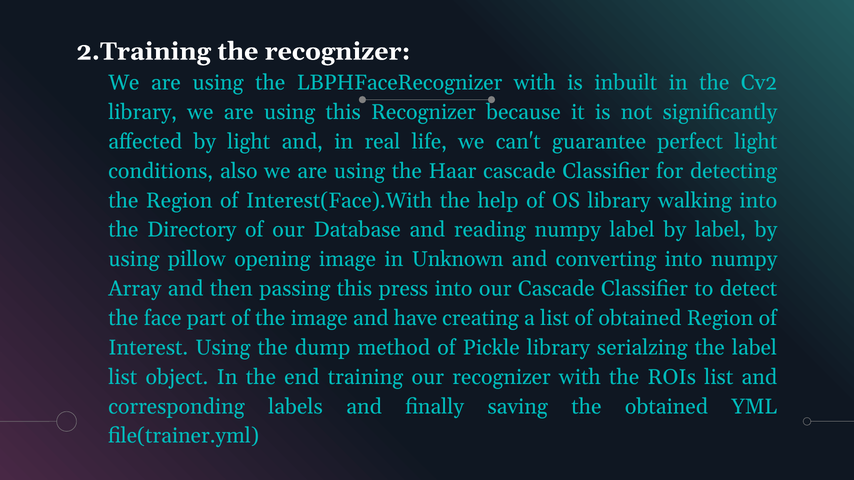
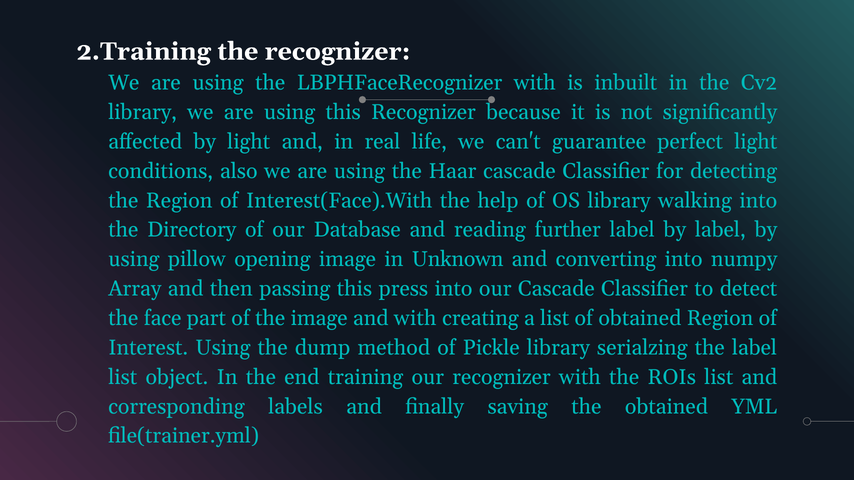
reading numpy: numpy -> further
and have: have -> with
